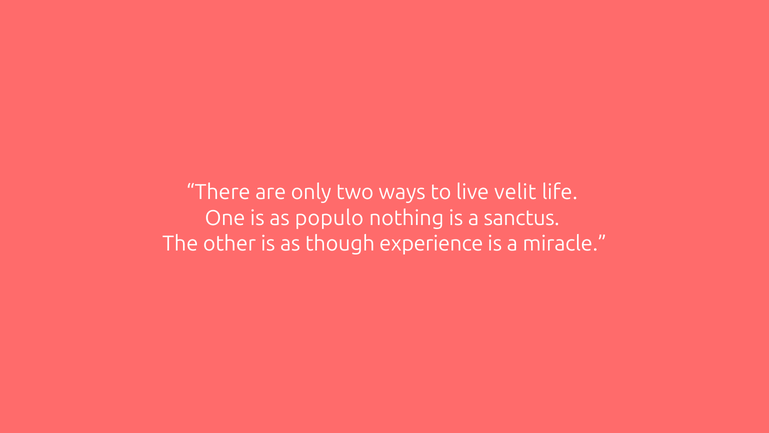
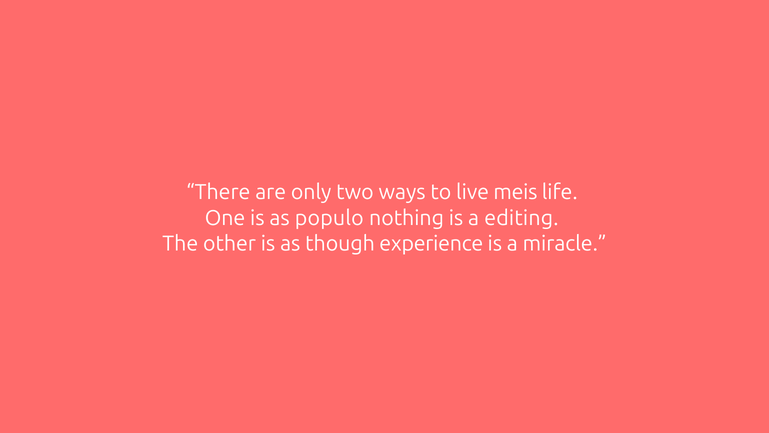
velit: velit -> meis
sanctus: sanctus -> editing
